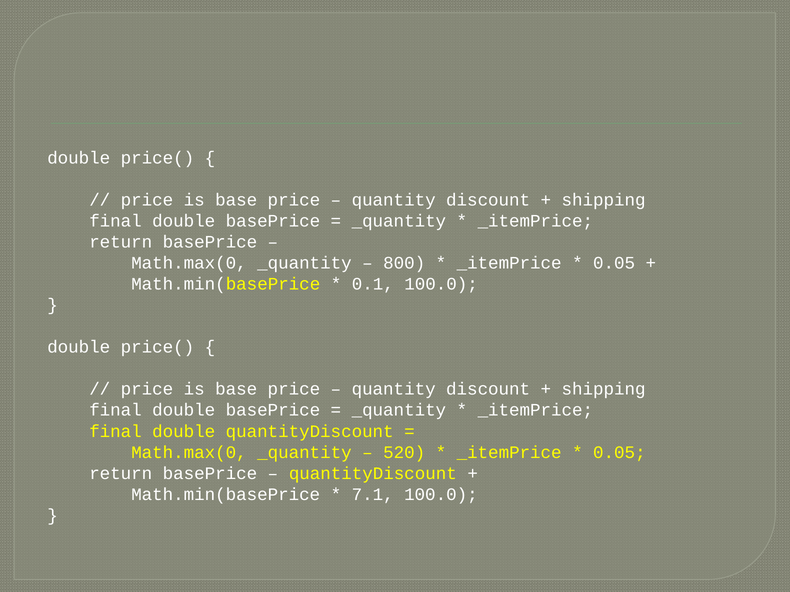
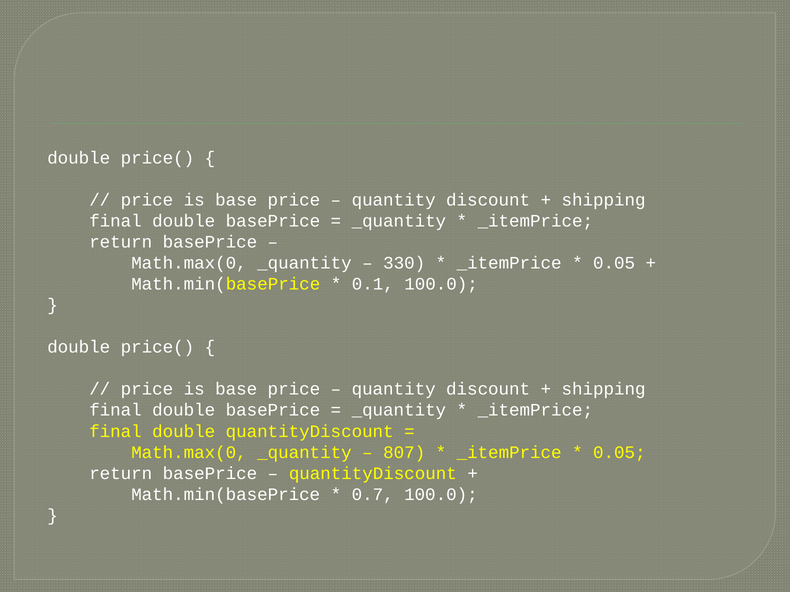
800: 800 -> 330
520: 520 -> 807
7.1: 7.1 -> 0.7
